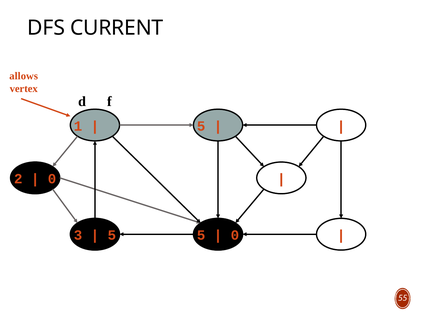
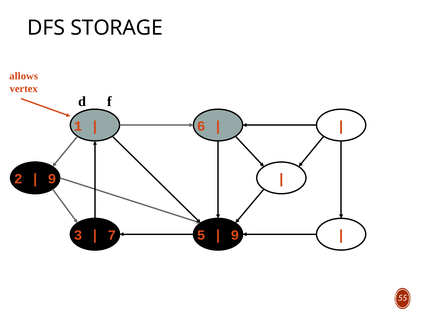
CURRENT: CURRENT -> STORAGE
5 at (201, 126): 5 -> 6
0 at (52, 179): 0 -> 9
5 at (112, 235): 5 -> 7
0 at (235, 235): 0 -> 9
